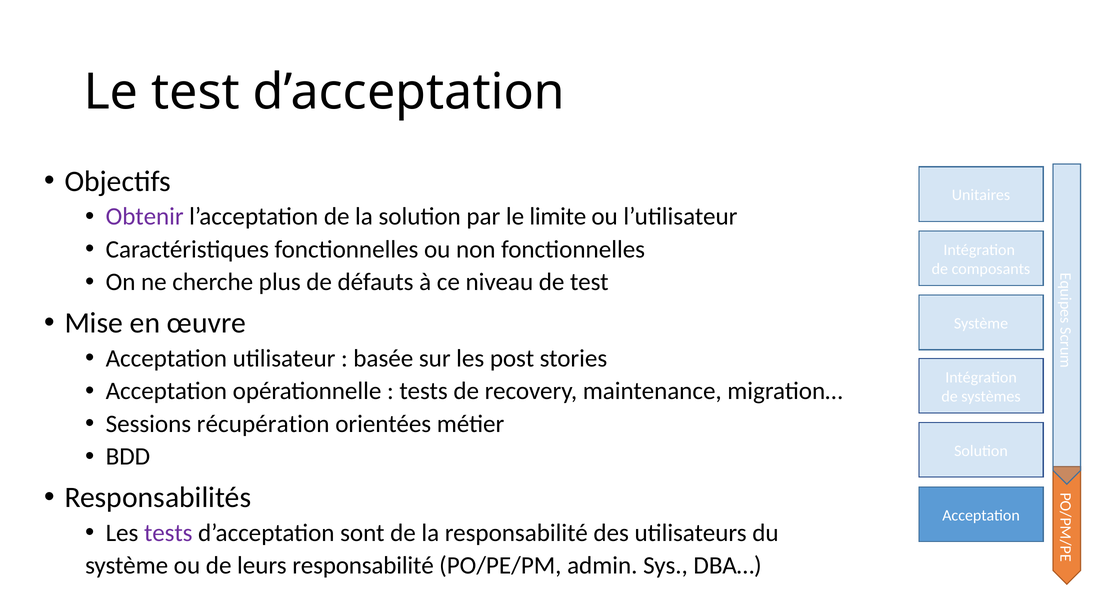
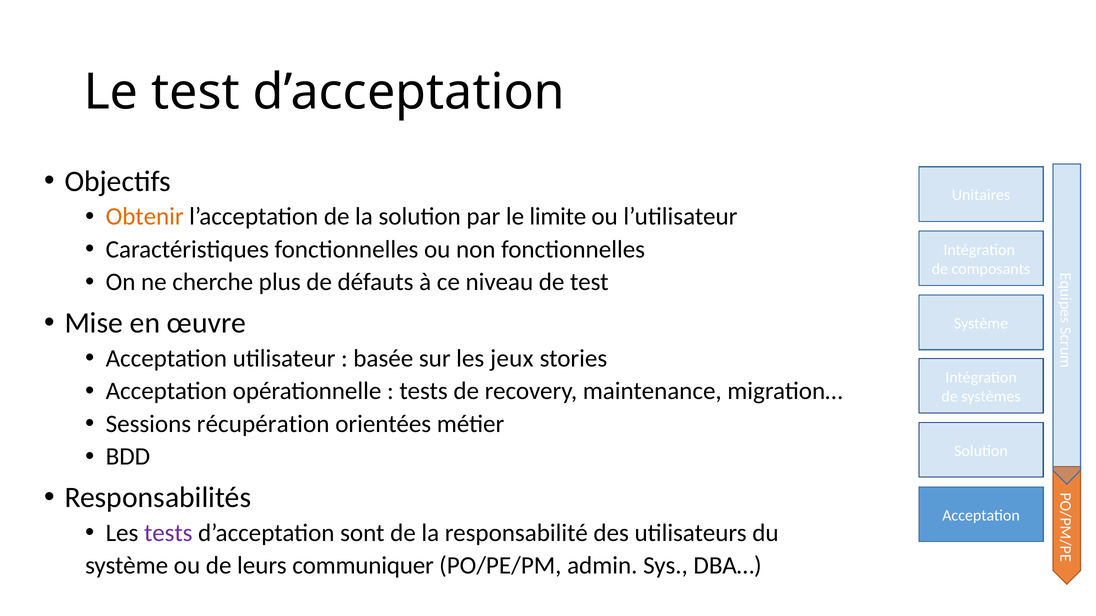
Obtenir colour: purple -> orange
post: post -> jeux
leurs responsabilité: responsabilité -> communiquer
